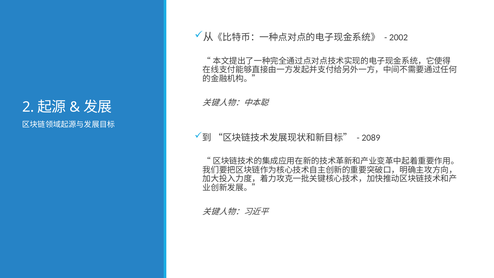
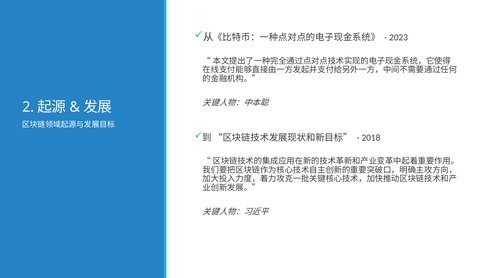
2002: 2002 -> 2023
2089: 2089 -> 2018
